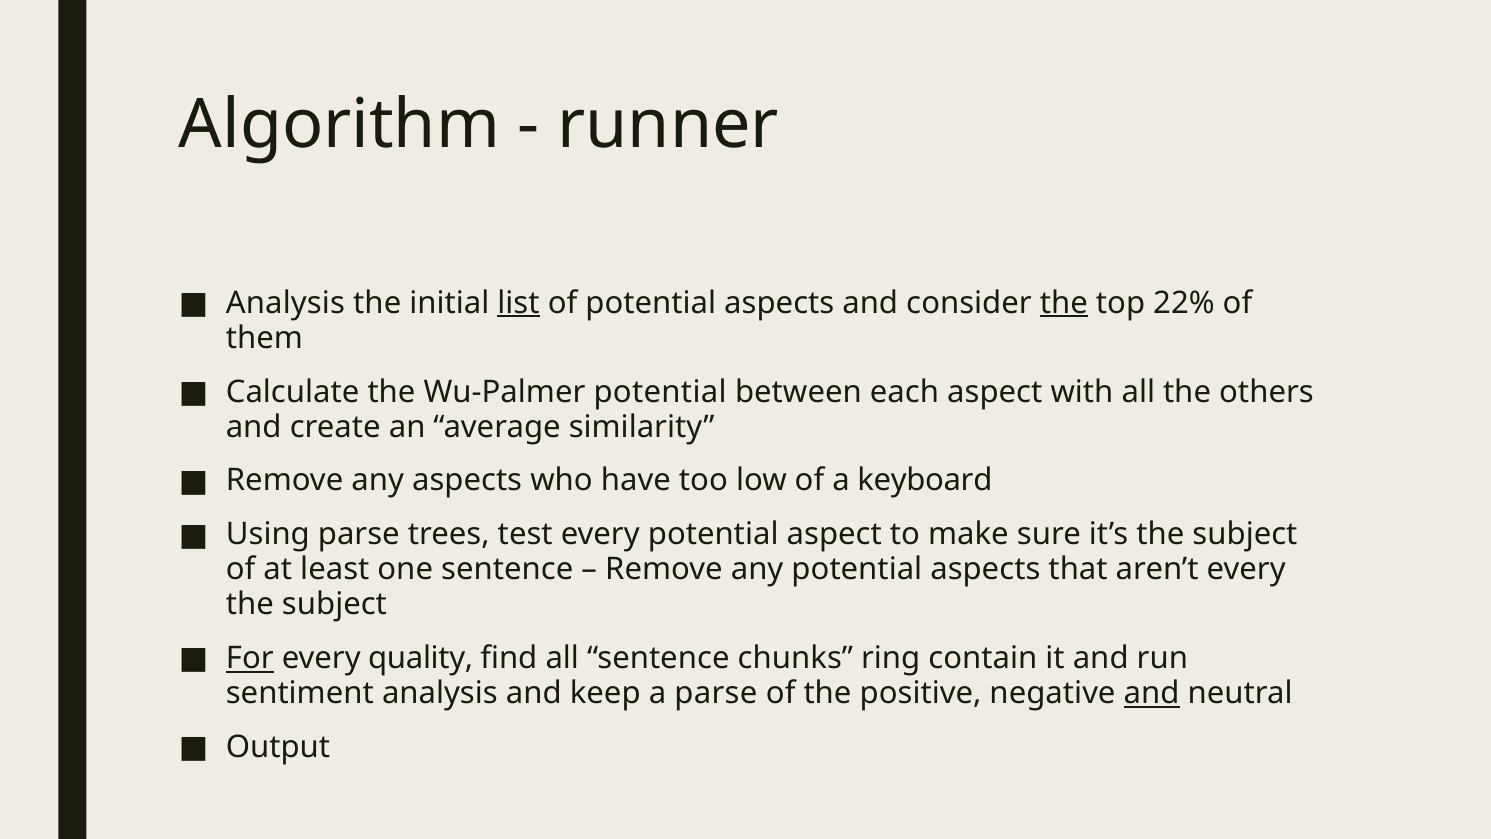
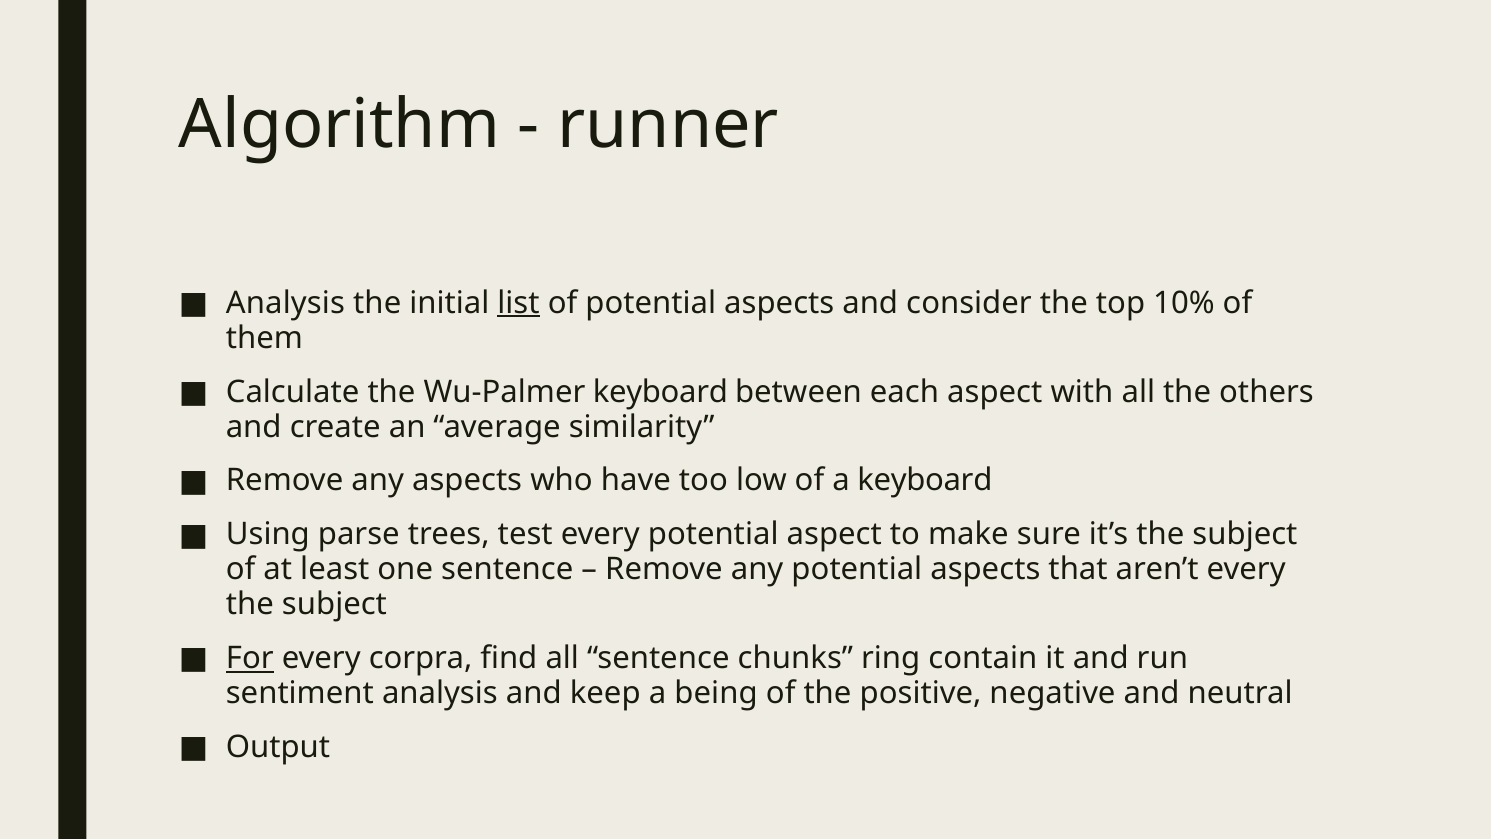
the at (1064, 303) underline: present -> none
22%: 22% -> 10%
Wu-Palmer potential: potential -> keyboard
quality: quality -> corpra
a parse: parse -> being
and at (1152, 693) underline: present -> none
